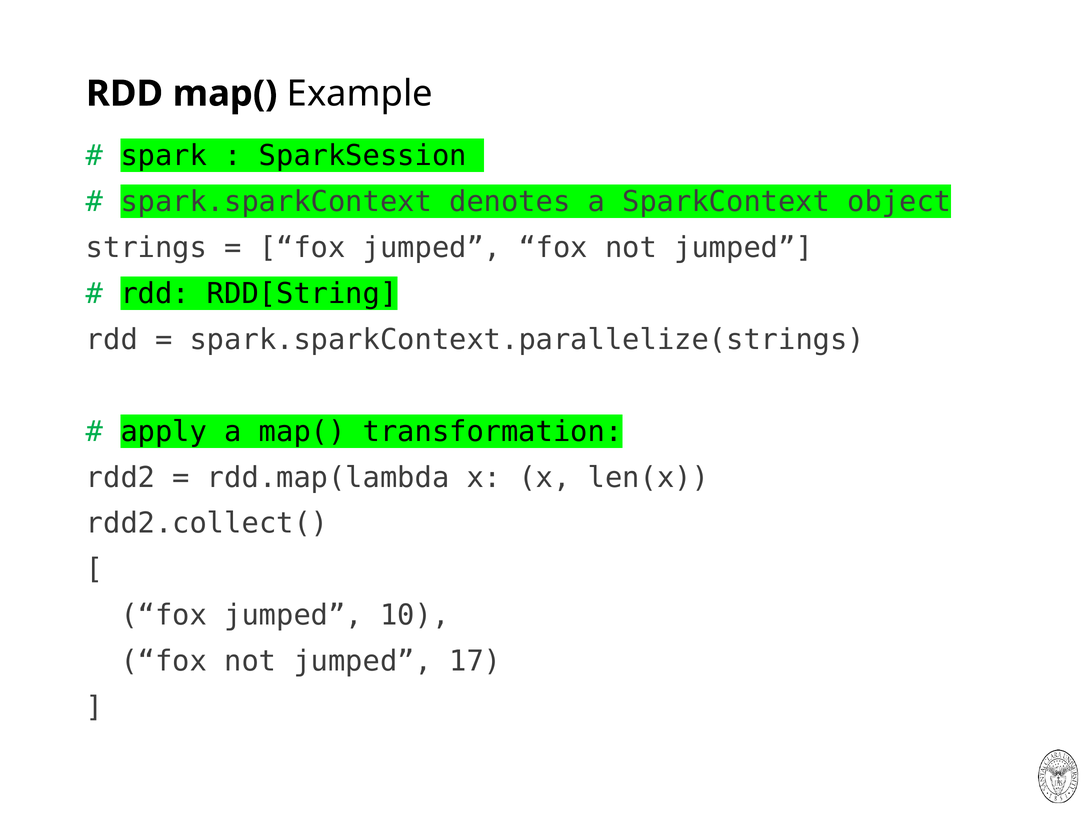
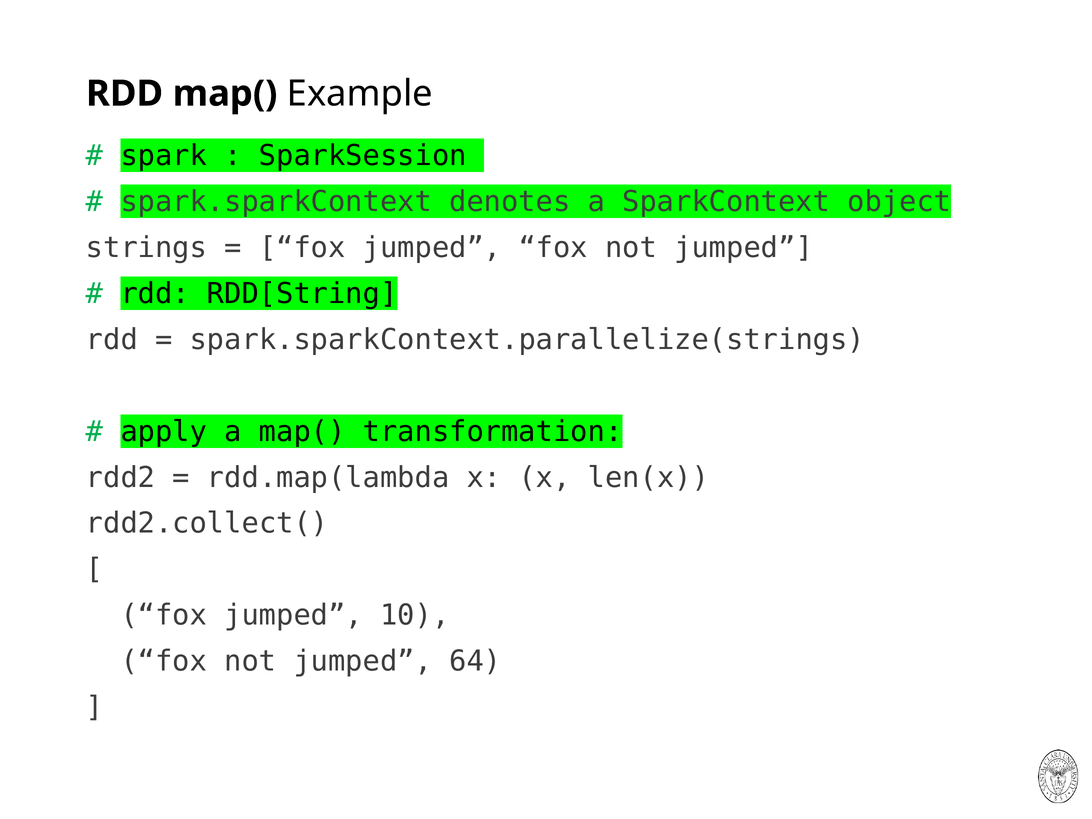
17: 17 -> 64
